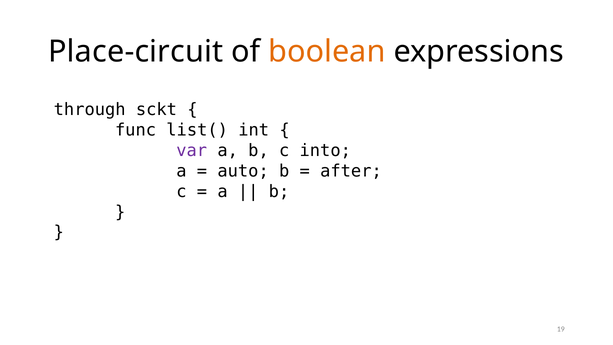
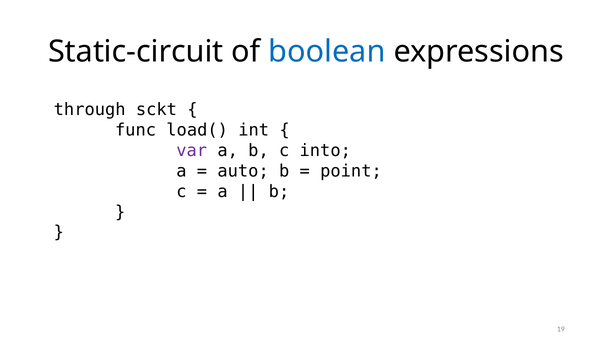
Place-circuit: Place-circuit -> Static-circuit
boolean colour: orange -> blue
list(: list( -> load(
after: after -> point
